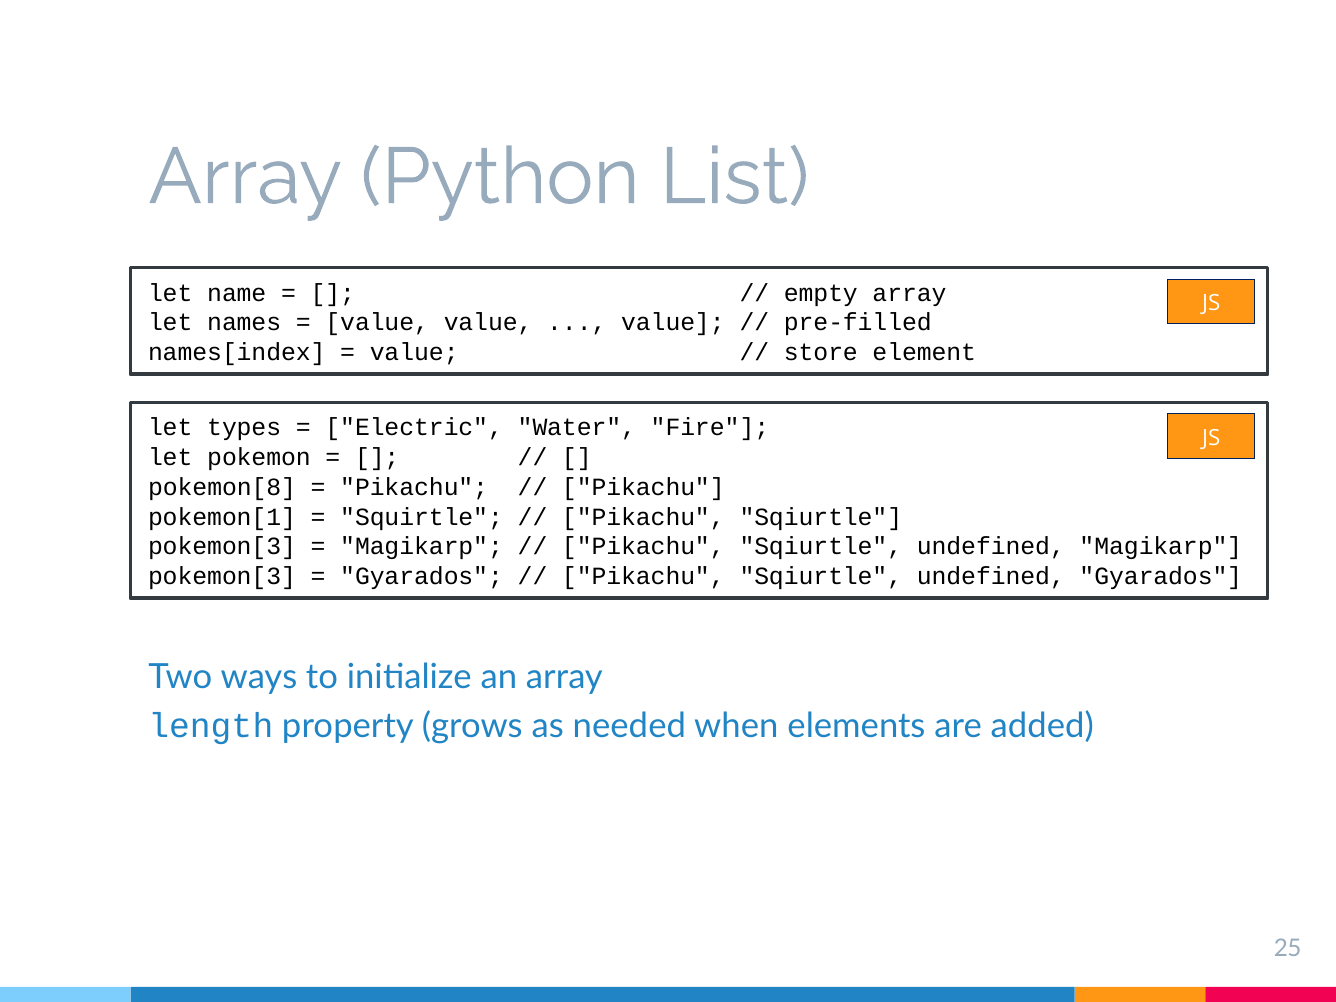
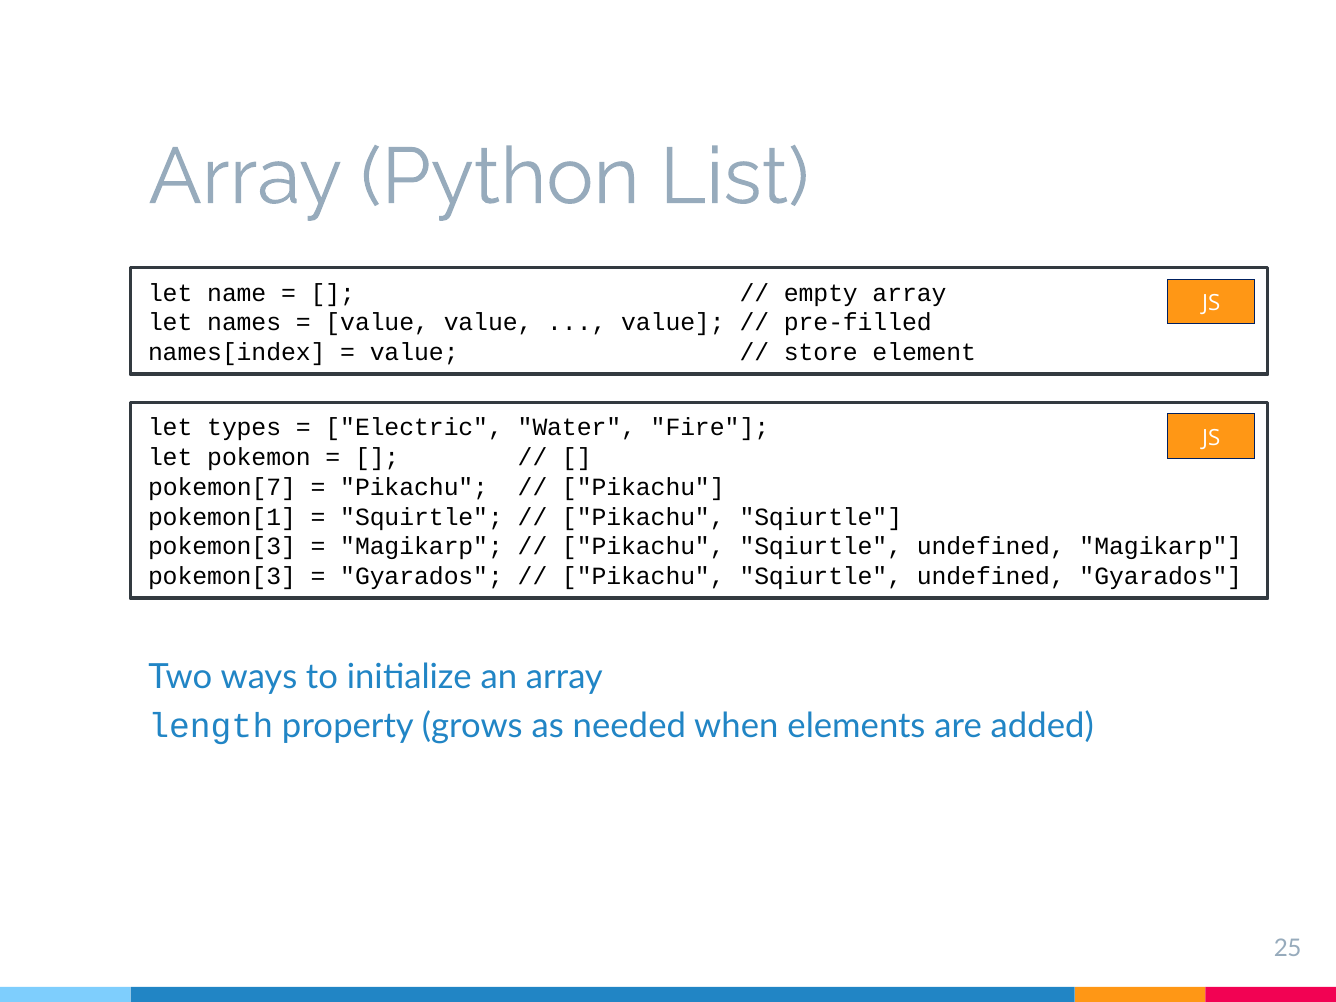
pokemon[8: pokemon[8 -> pokemon[7
